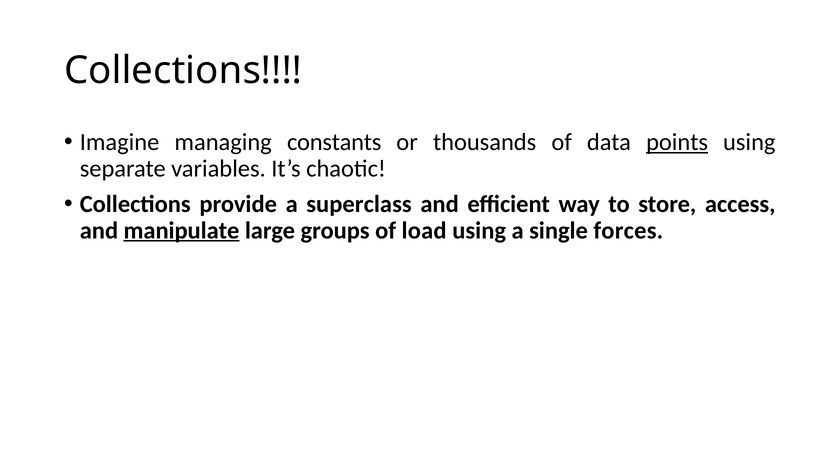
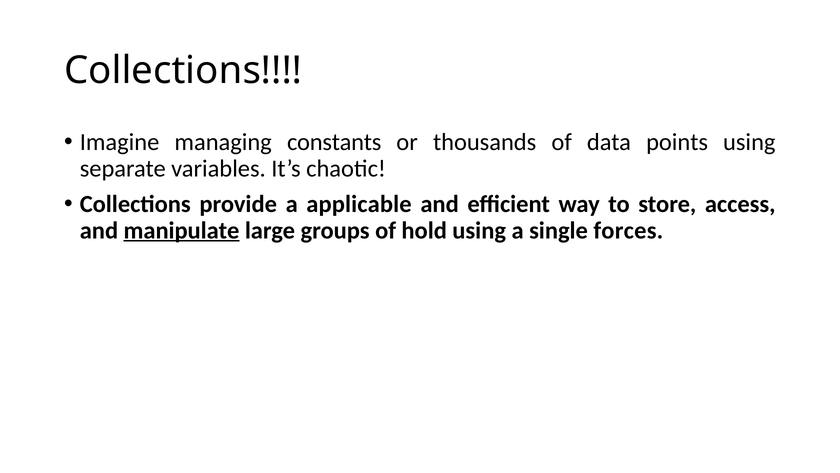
points underline: present -> none
superclass: superclass -> applicable
load: load -> hold
